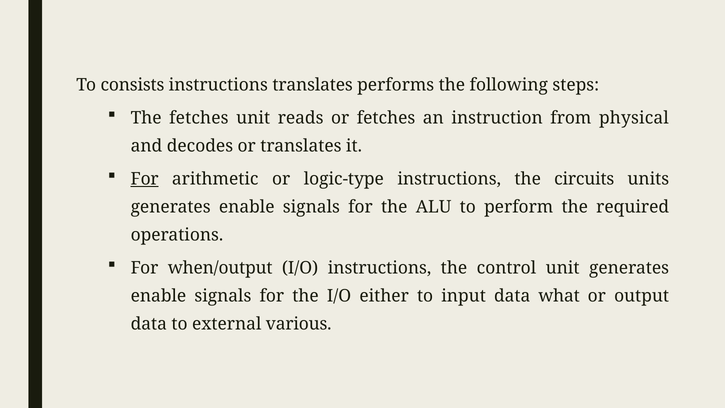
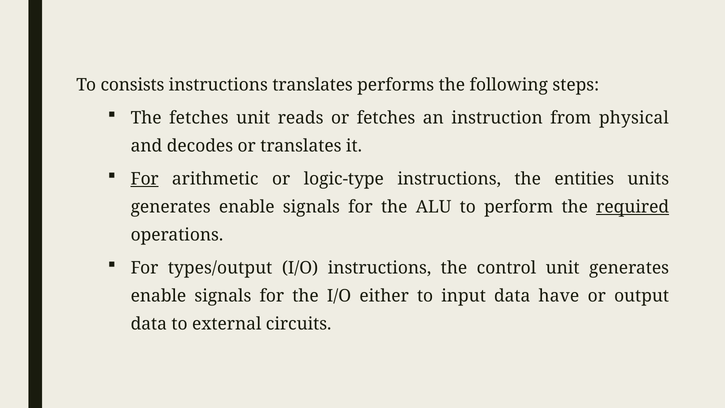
circuits: circuits -> entities
required underline: none -> present
when/output: when/output -> types/output
what: what -> have
various: various -> circuits
